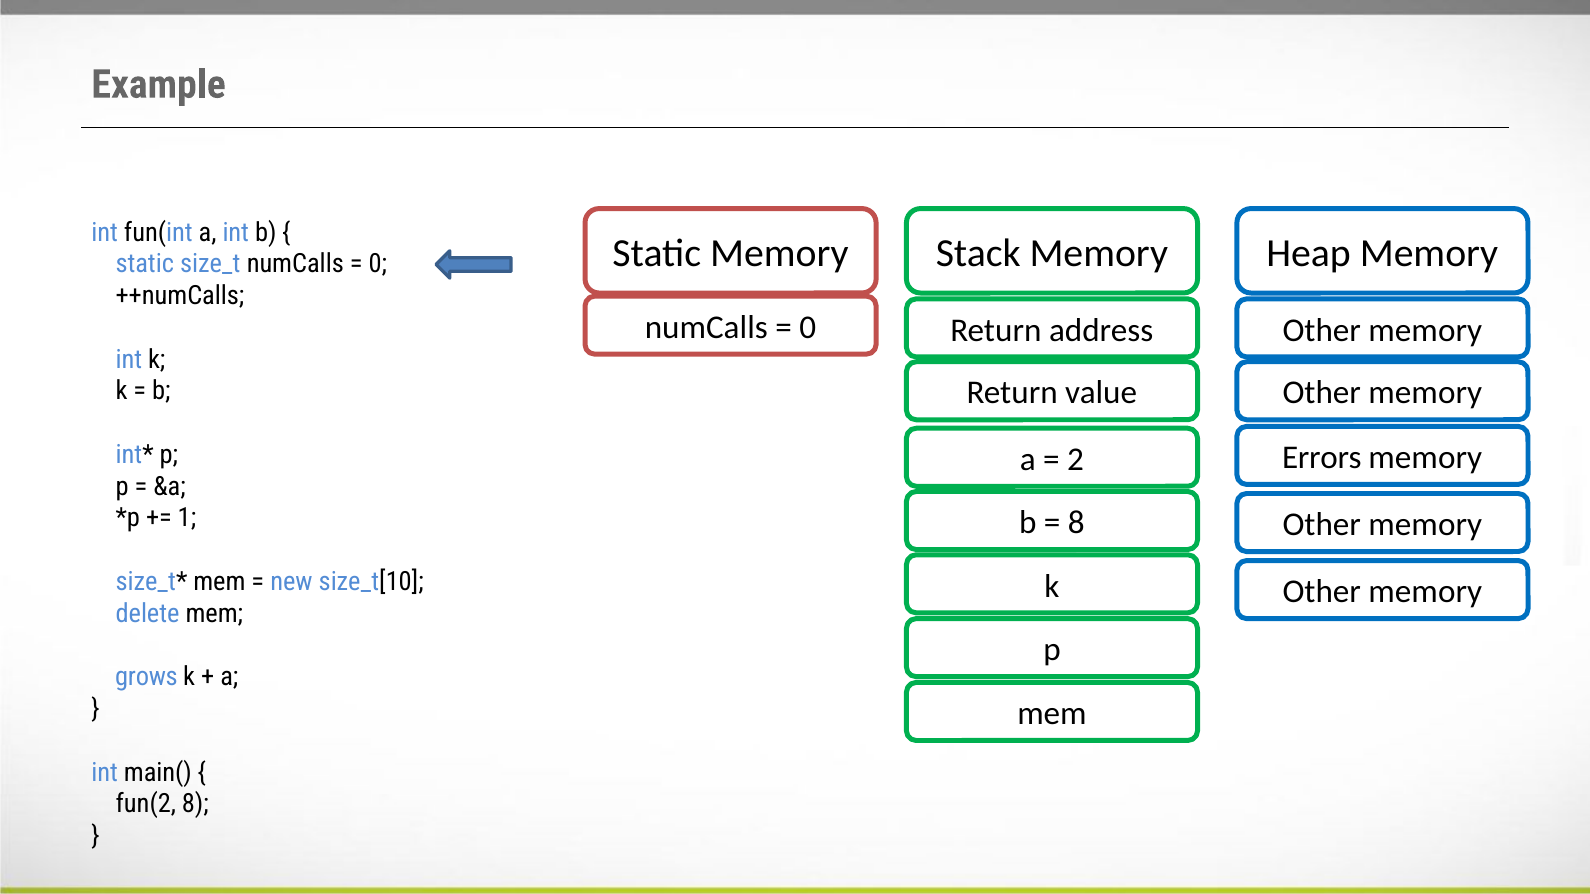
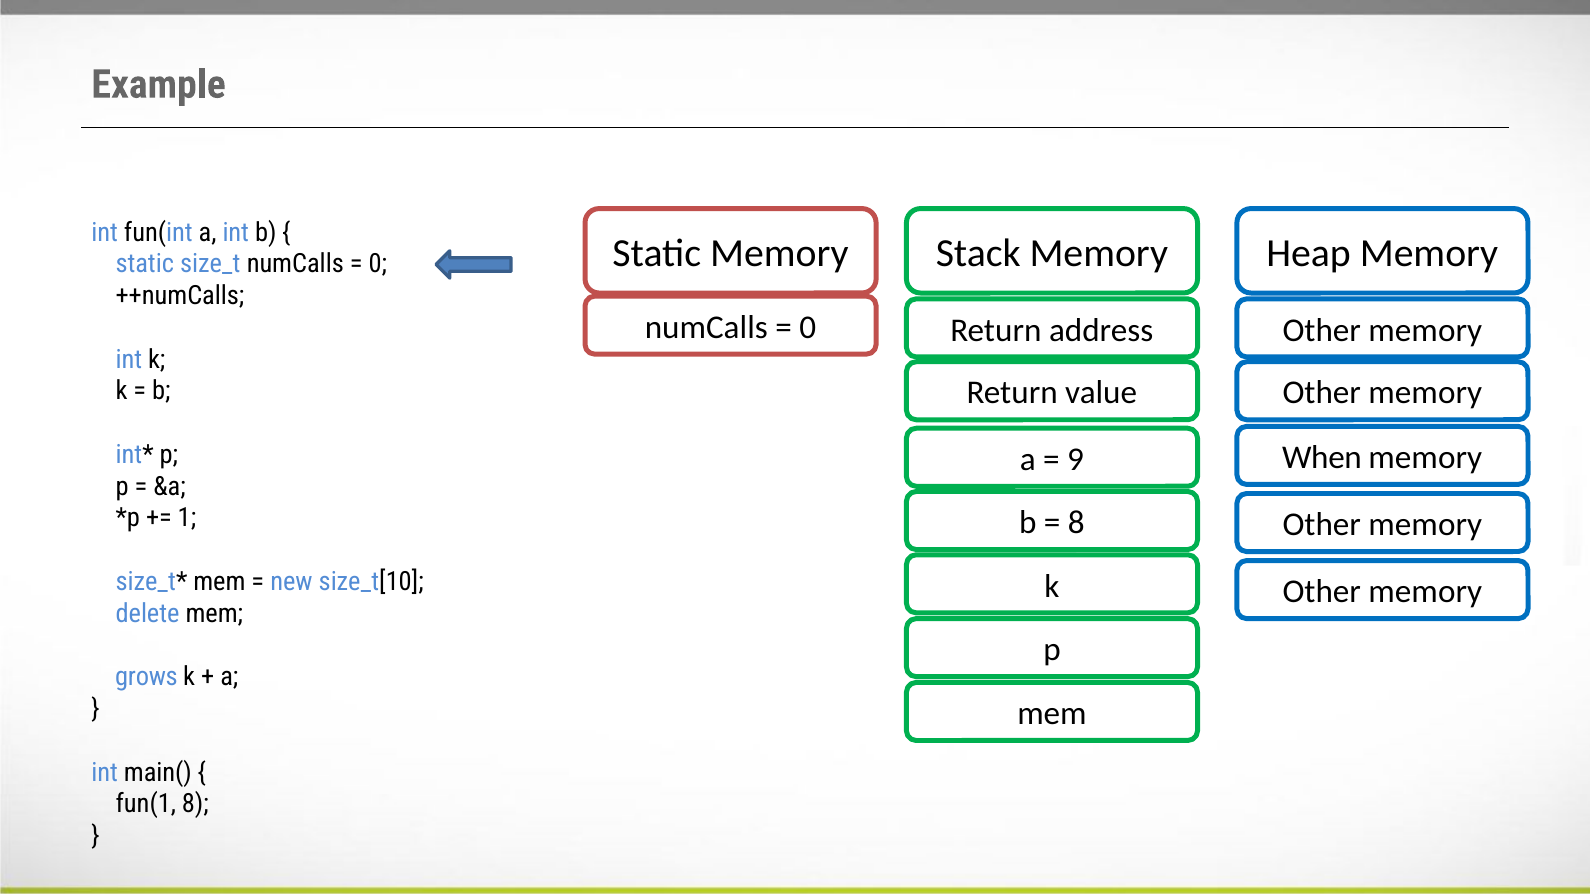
Errors: Errors -> When
2: 2 -> 9
fun(2: fun(2 -> fun(1
